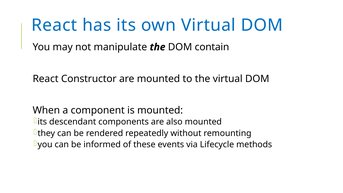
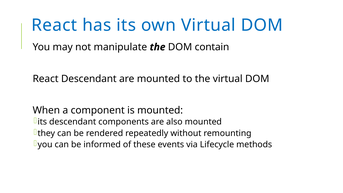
React Constructor: Constructor -> Descendant
